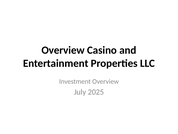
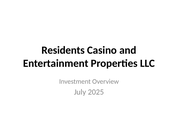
Overview at (63, 50): Overview -> Residents
